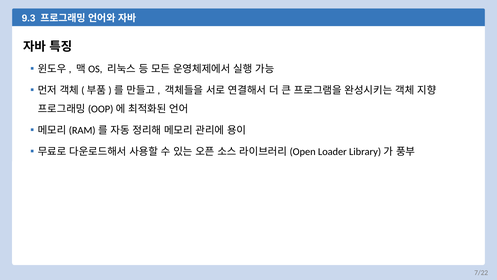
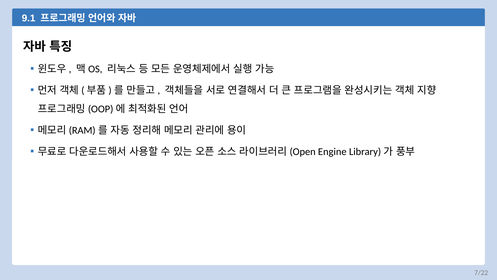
9.3: 9.3 -> 9.1
Loader: Loader -> Engine
